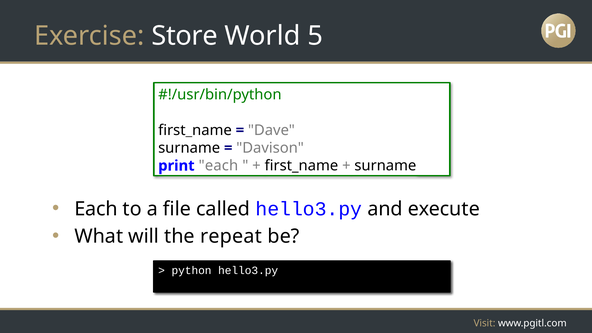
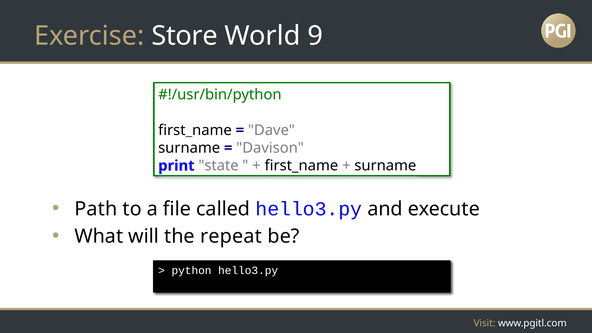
5: 5 -> 9
print each: each -> state
Each at (96, 209): Each -> Path
